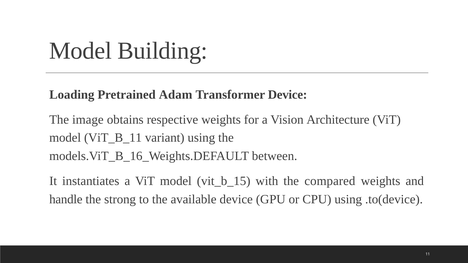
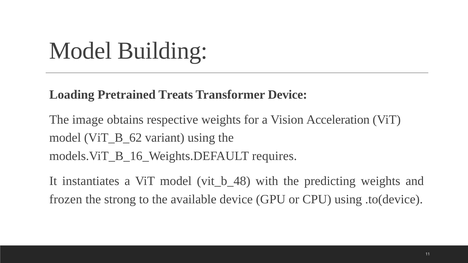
Adam: Adam -> Treats
Architecture: Architecture -> Acceleration
ViT_B_11: ViT_B_11 -> ViT_B_62
between: between -> requires
vit_b_15: vit_b_15 -> vit_b_48
compared: compared -> predicting
handle: handle -> frozen
